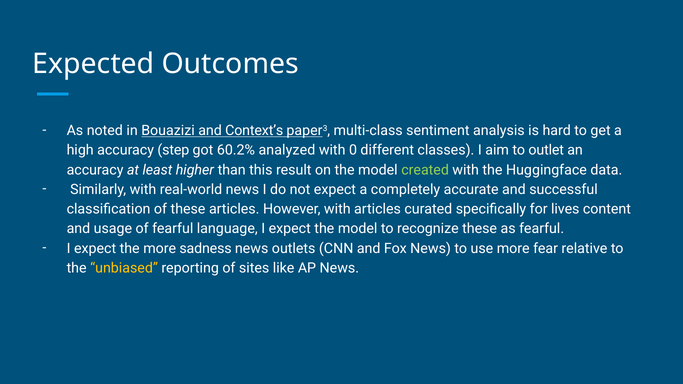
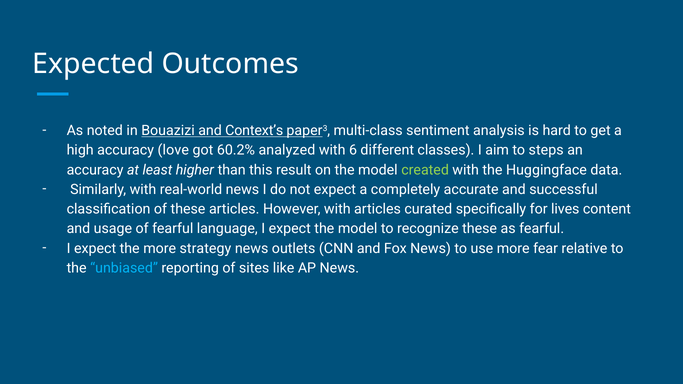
step: step -> love
0: 0 -> 6
outlet: outlet -> steps
sadness: sadness -> strategy
unbiased colour: yellow -> light blue
